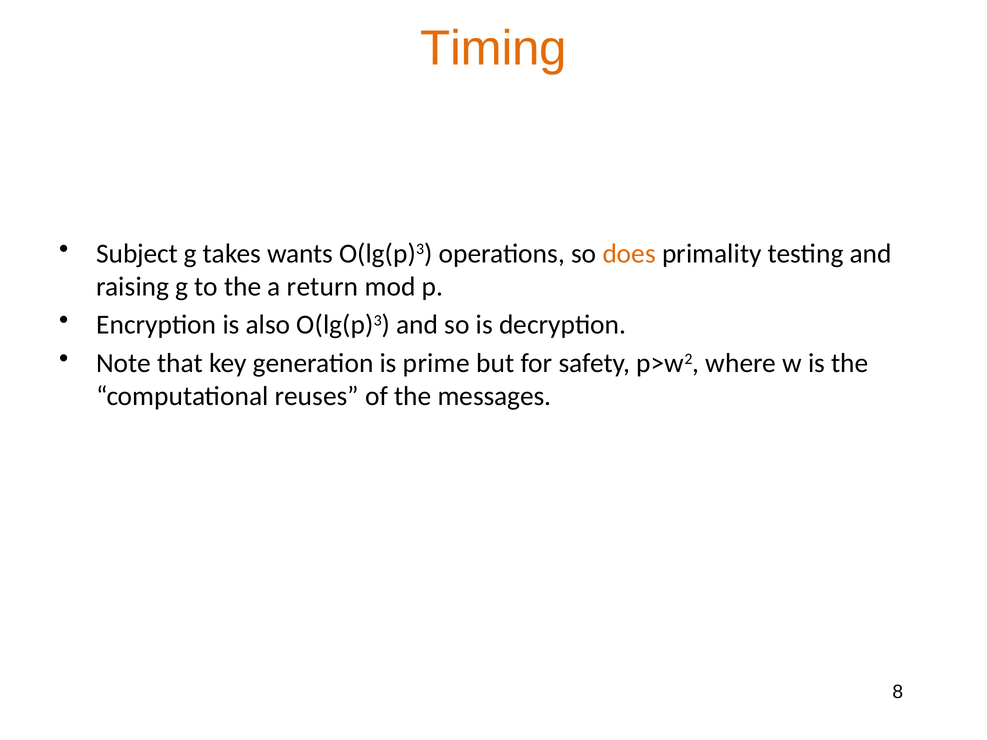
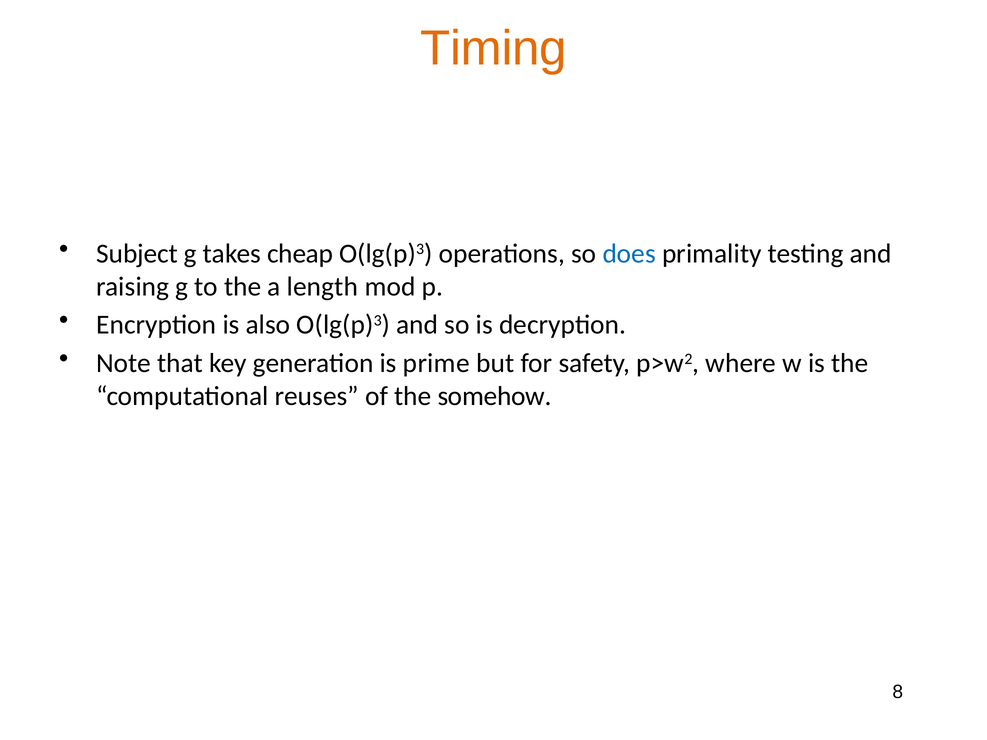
wants: wants -> cheap
does colour: orange -> blue
return: return -> length
messages: messages -> somehow
